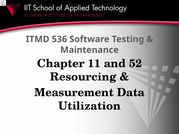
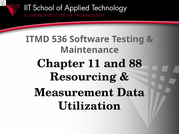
52: 52 -> 88
